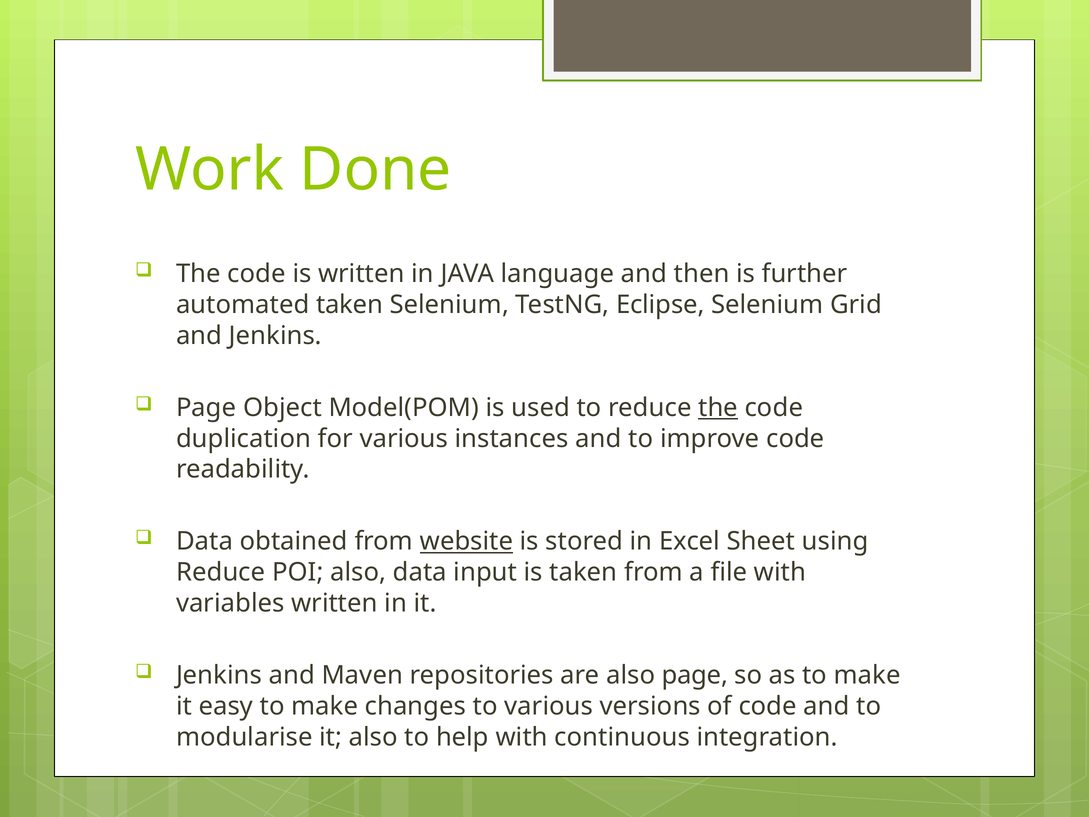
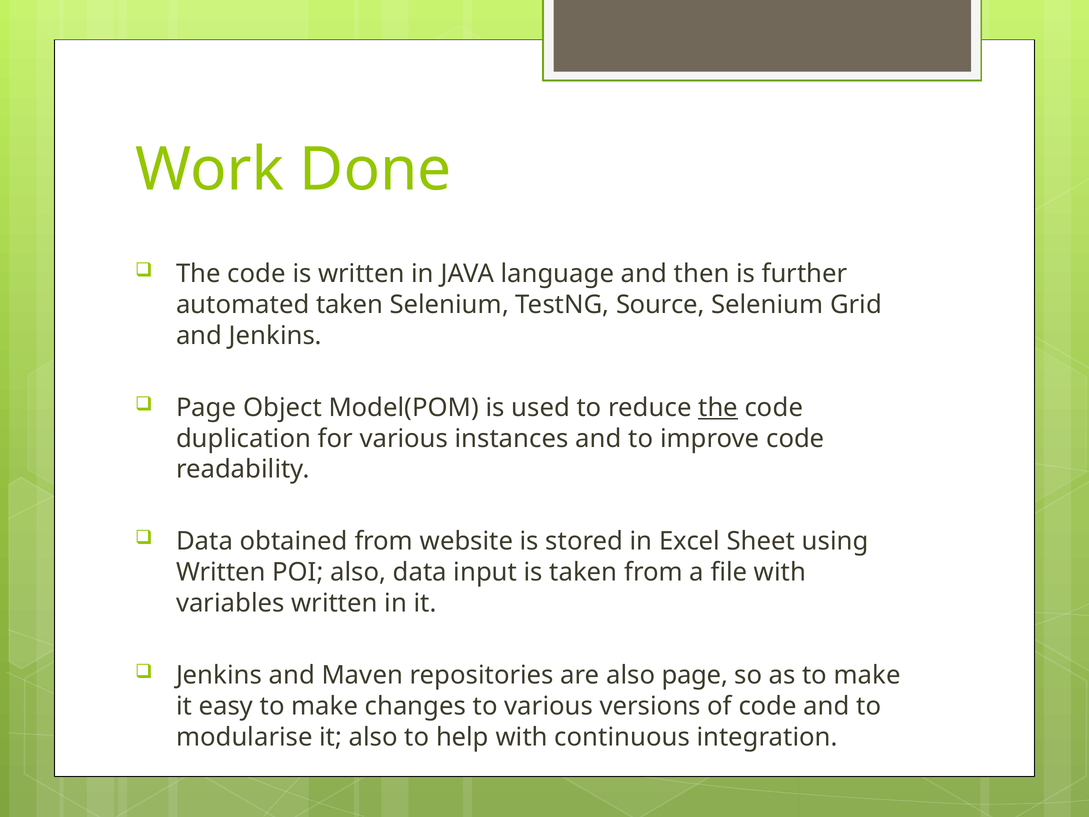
Eclipse: Eclipse -> Source
website underline: present -> none
Reduce at (221, 572): Reduce -> Written
